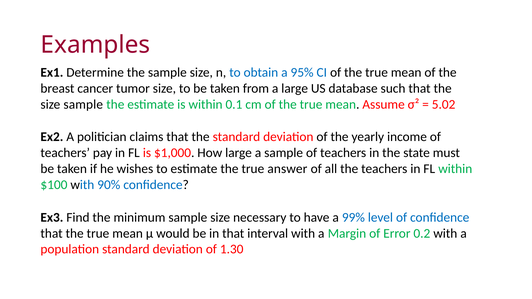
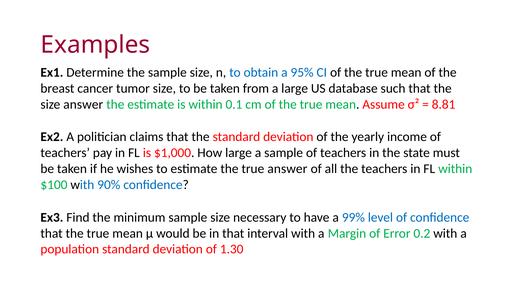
size sample: sample -> answer
5.02: 5.02 -> 8.81
